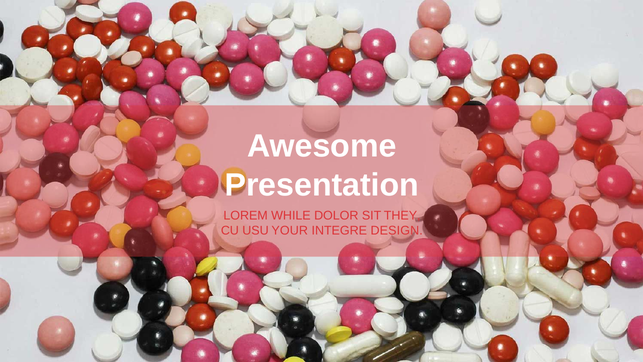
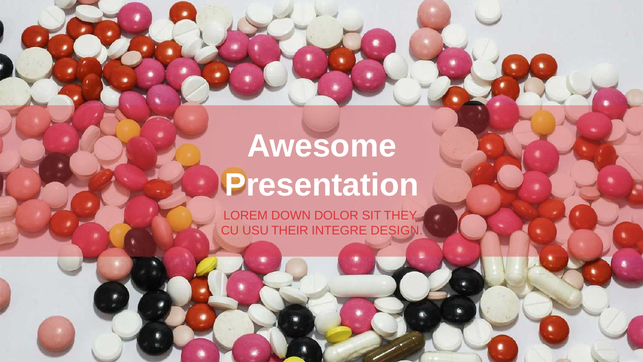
WHILE: WHILE -> DOWN
YOUR: YOUR -> THEIR
